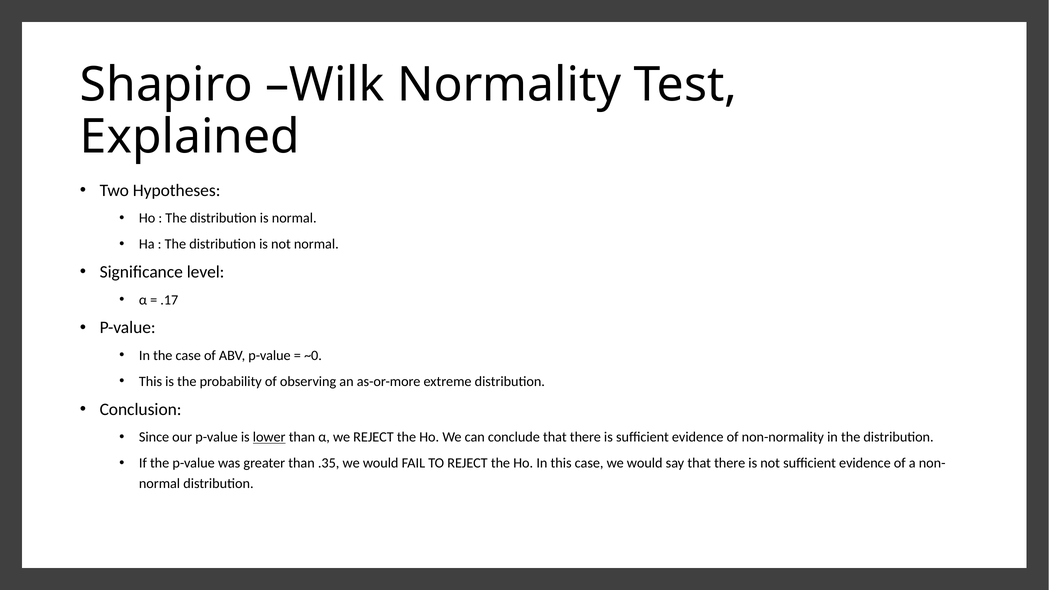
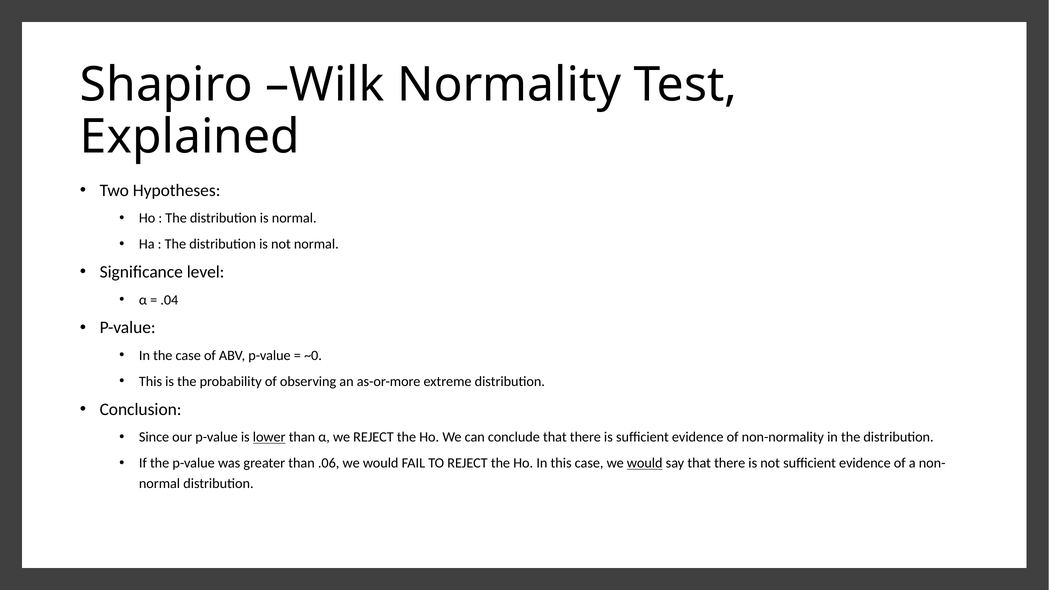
.17: .17 -> .04
.35: .35 -> .06
would at (645, 463) underline: none -> present
